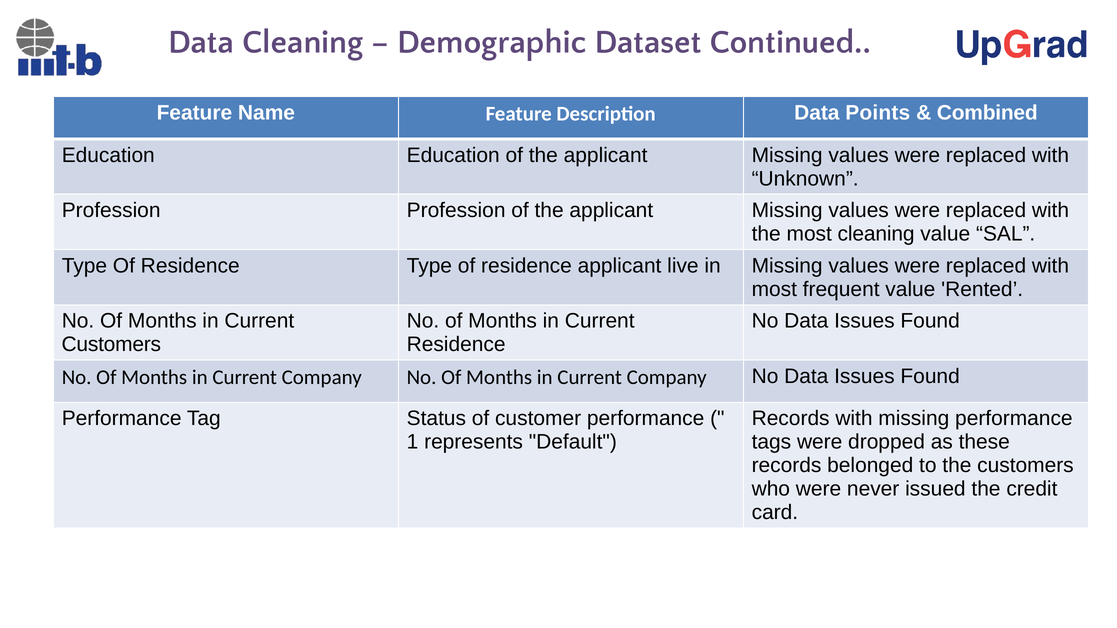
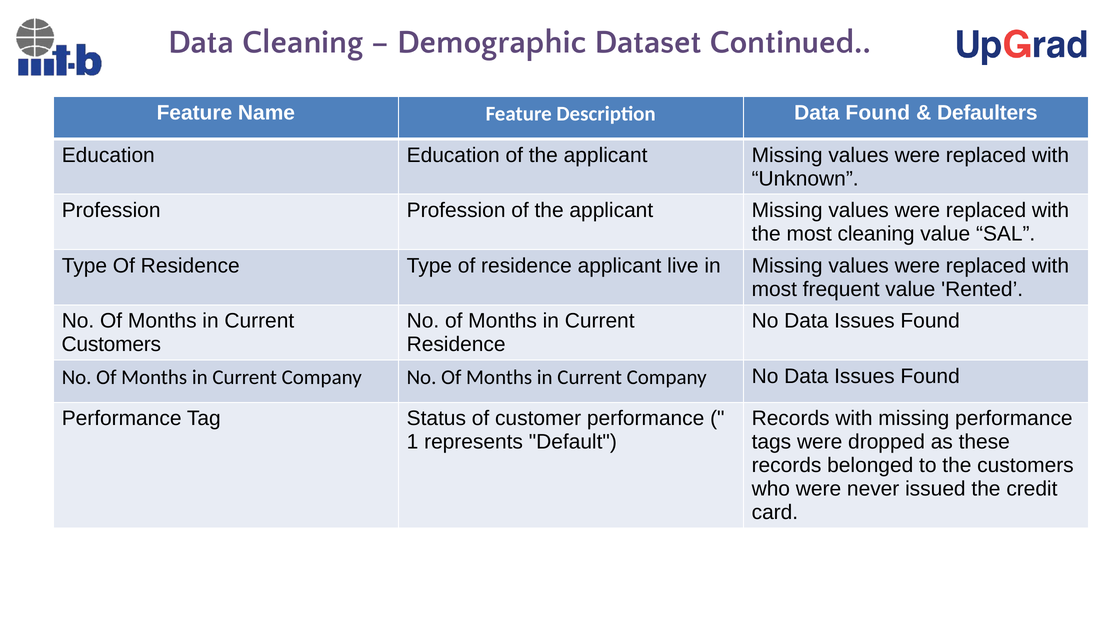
Data Points: Points -> Found
Combined: Combined -> Defaulters
